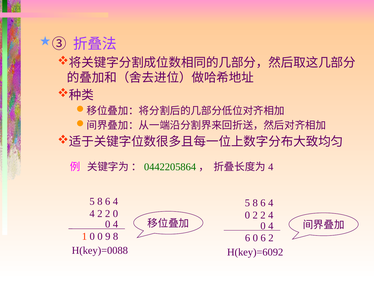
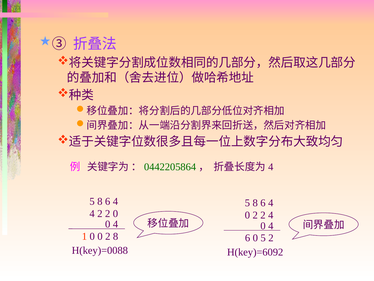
0 0 9: 9 -> 2
0 6: 6 -> 5
